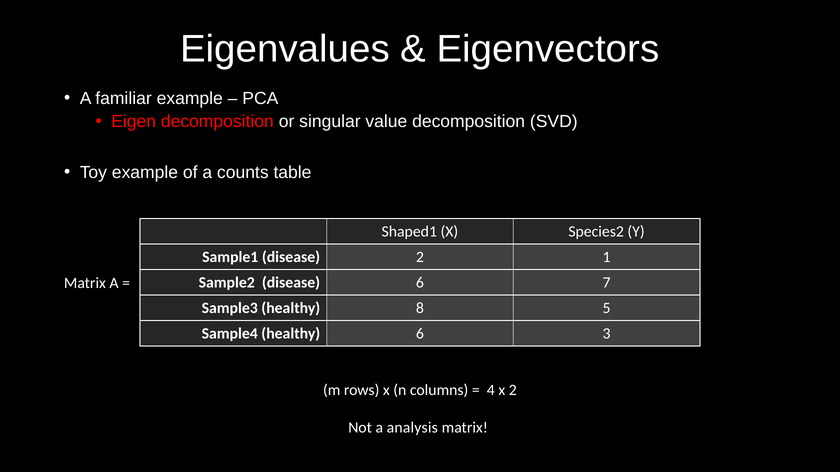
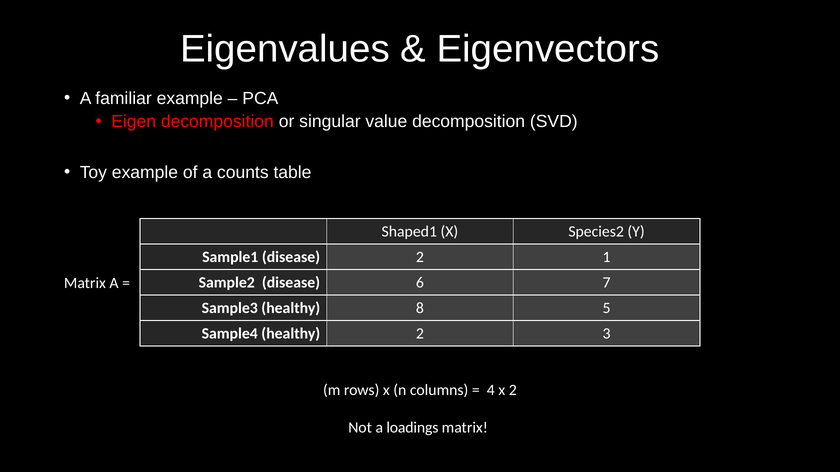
healthy 6: 6 -> 2
analysis: analysis -> loadings
